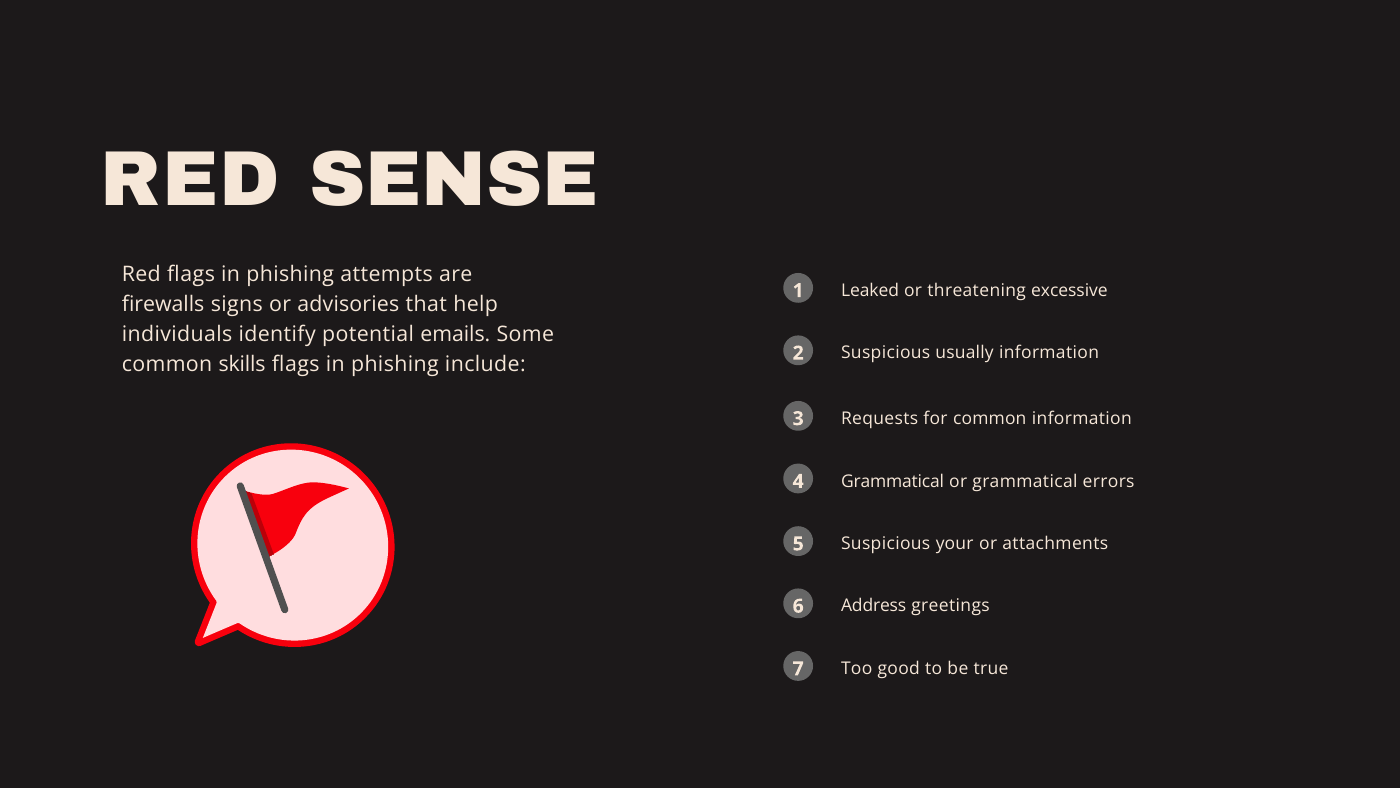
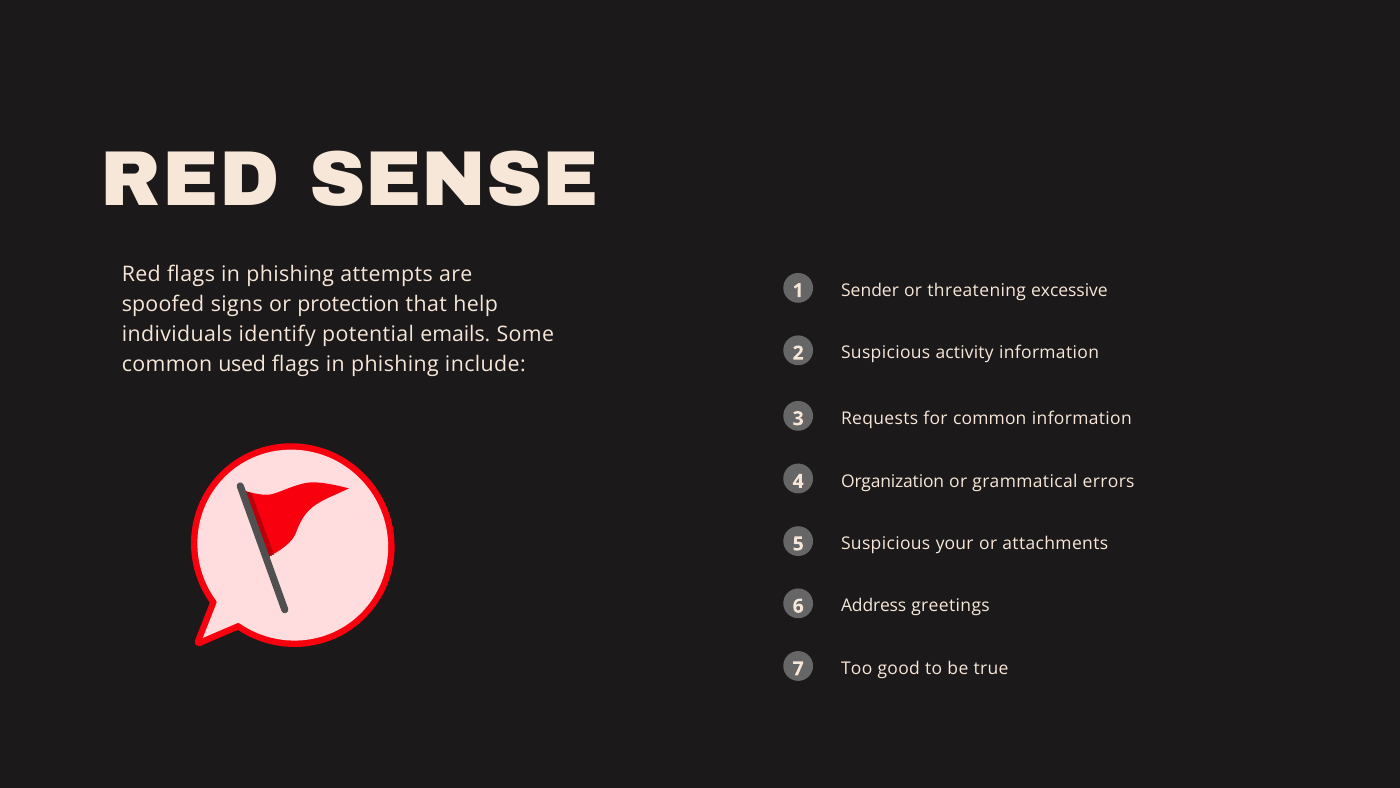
Leaked: Leaked -> Sender
firewalls: firewalls -> spoofed
advisories: advisories -> protection
usually: usually -> activity
skills: skills -> used
Grammatical at (893, 481): Grammatical -> Organization
